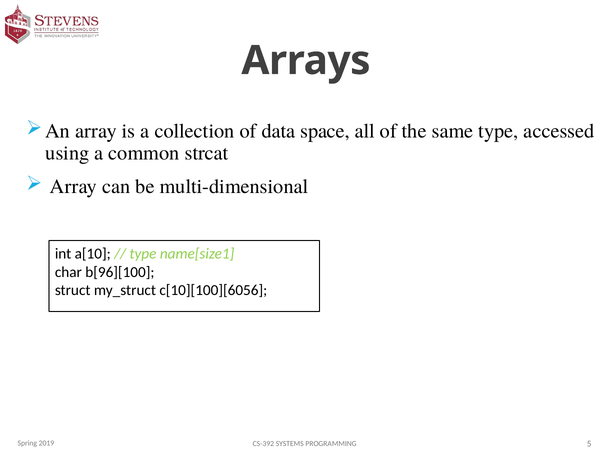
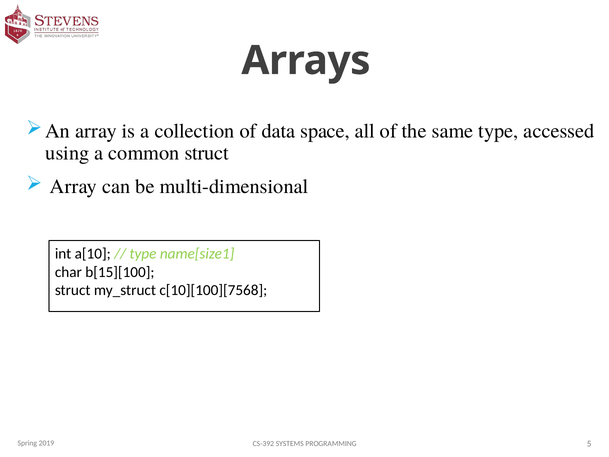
common strcat: strcat -> struct
b[96][100: b[96][100 -> b[15][100
c[10][100][6056: c[10][100][6056 -> c[10][100][7568
